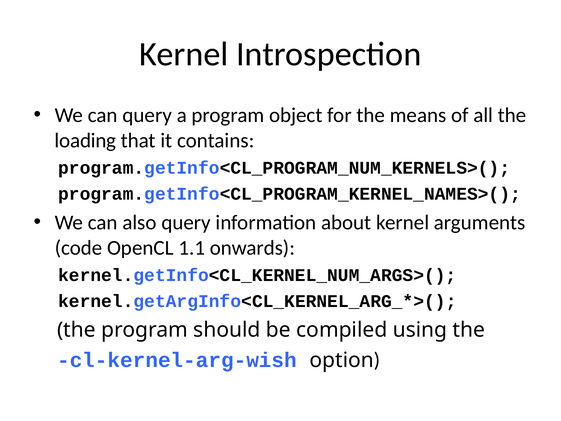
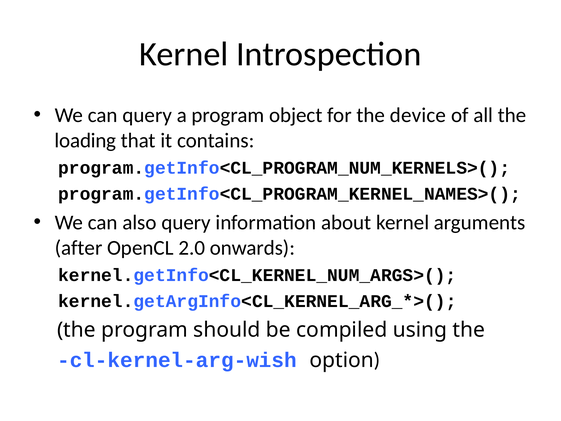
means: means -> device
code: code -> after
1.1: 1.1 -> 2.0
